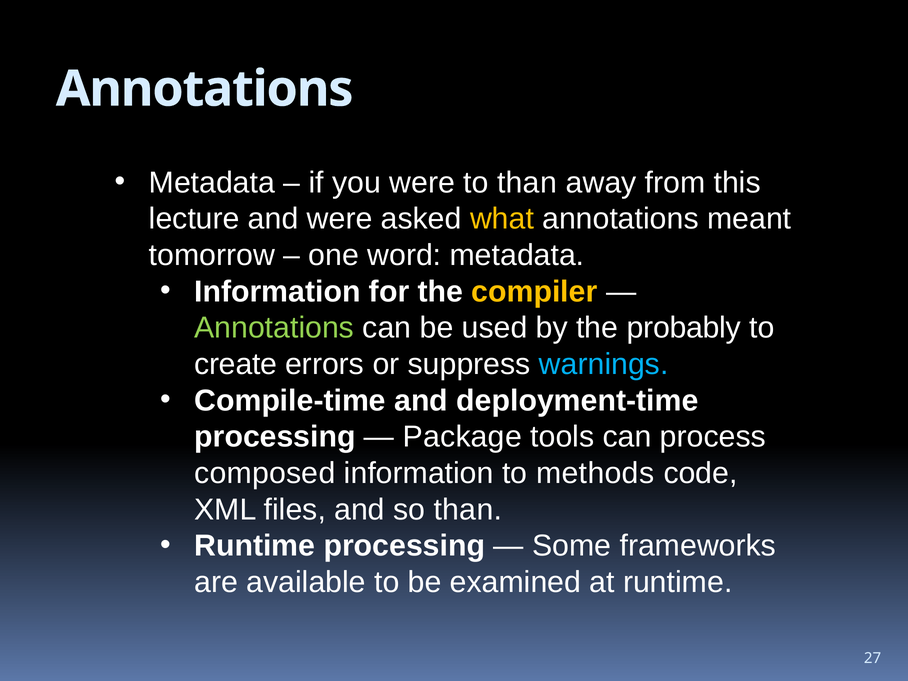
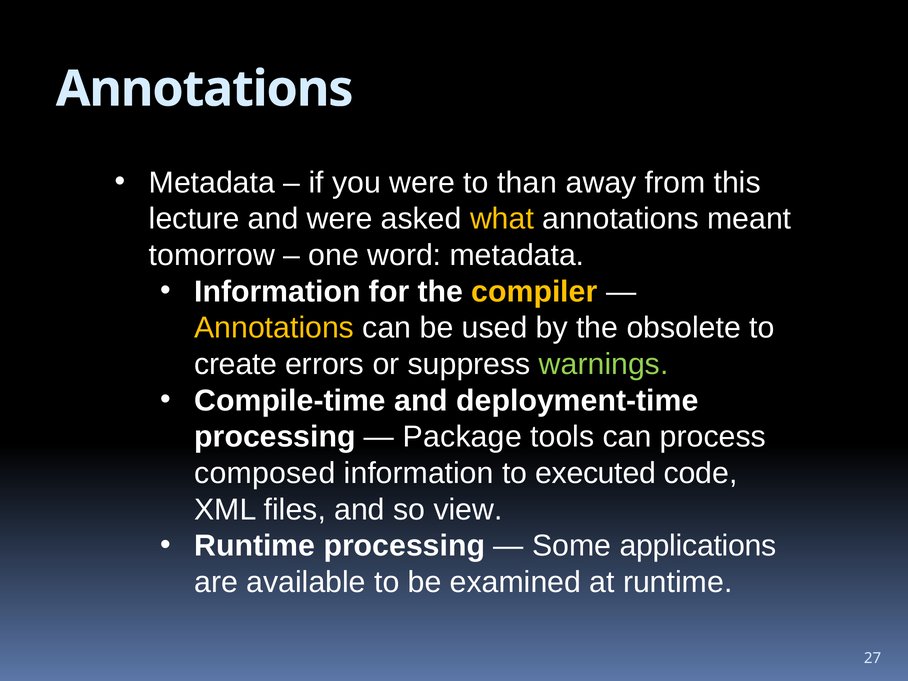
Annotations at (274, 328) colour: light green -> yellow
probably: probably -> obsolete
warnings colour: light blue -> light green
methods: methods -> executed
so than: than -> view
frameworks: frameworks -> applications
